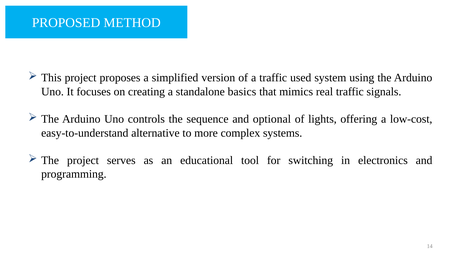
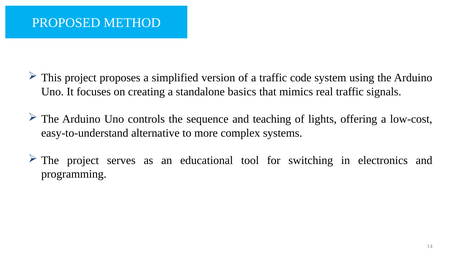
used: used -> code
optional: optional -> teaching
